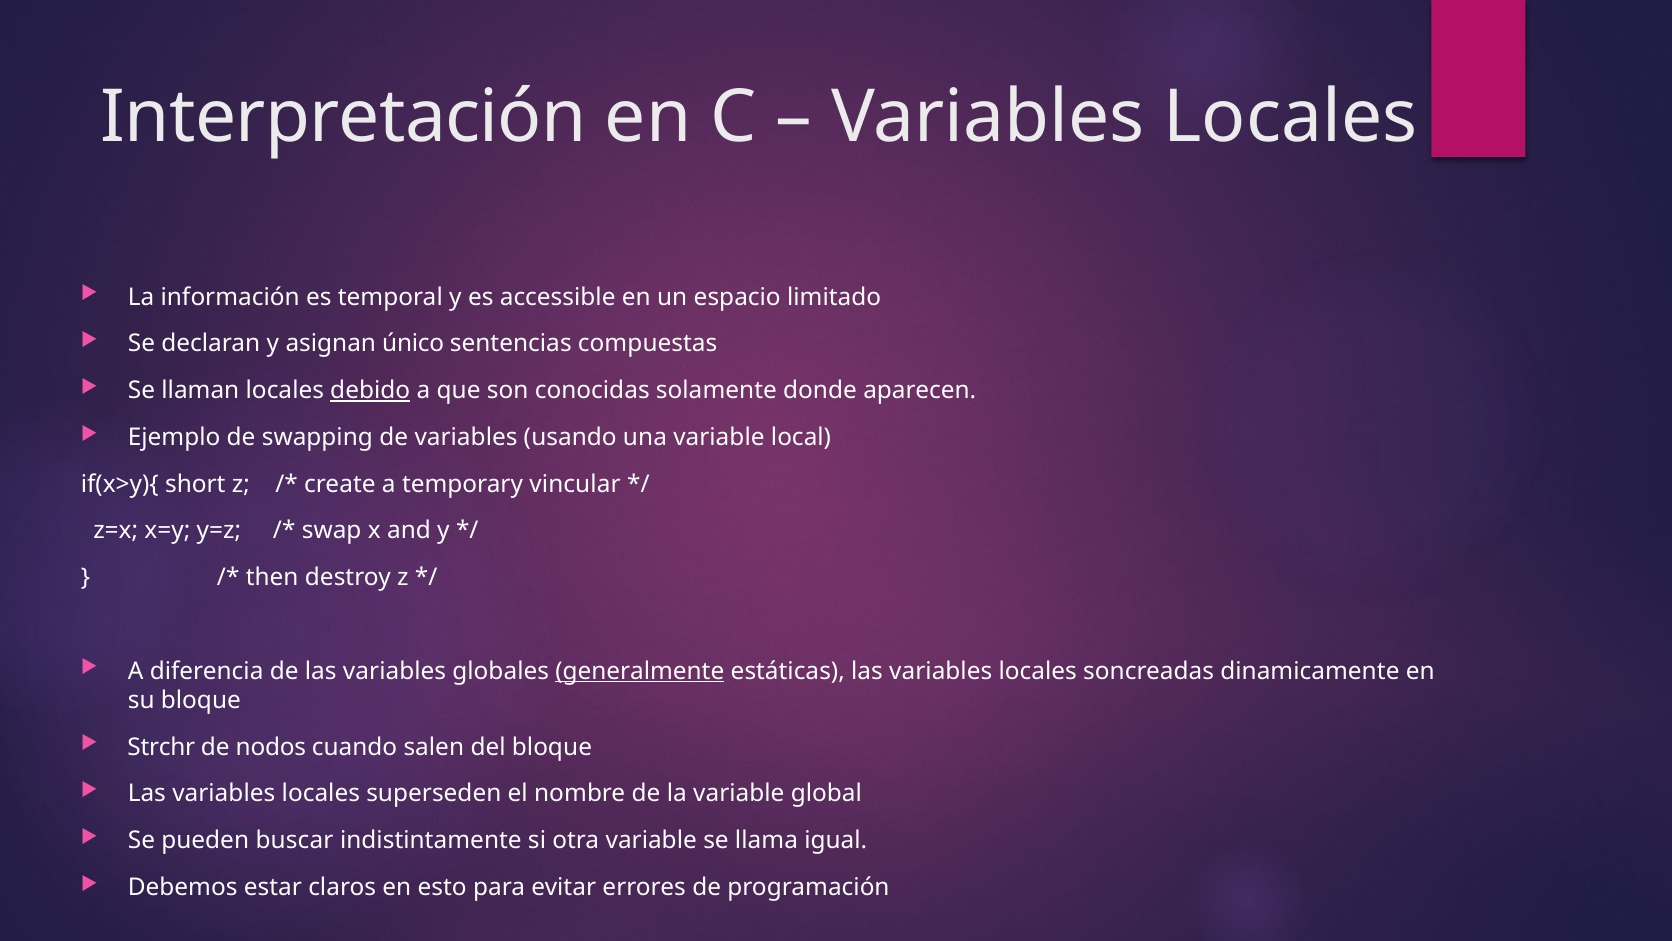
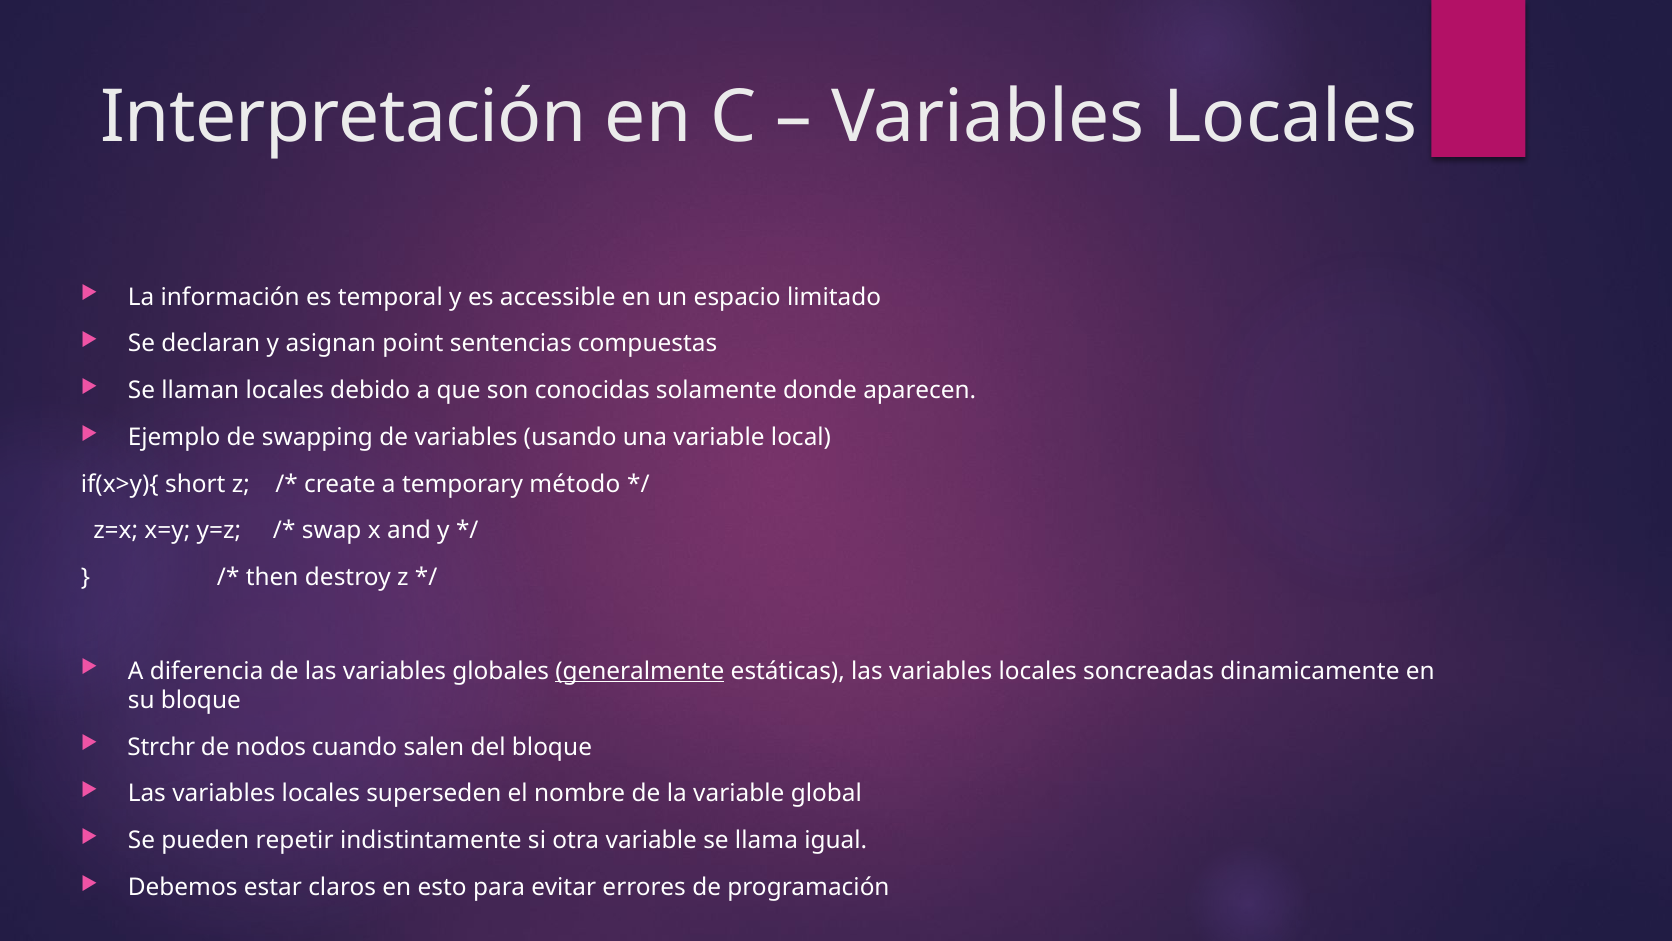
único: único -> point
debido underline: present -> none
vincular: vincular -> método
buscar: buscar -> repetir
